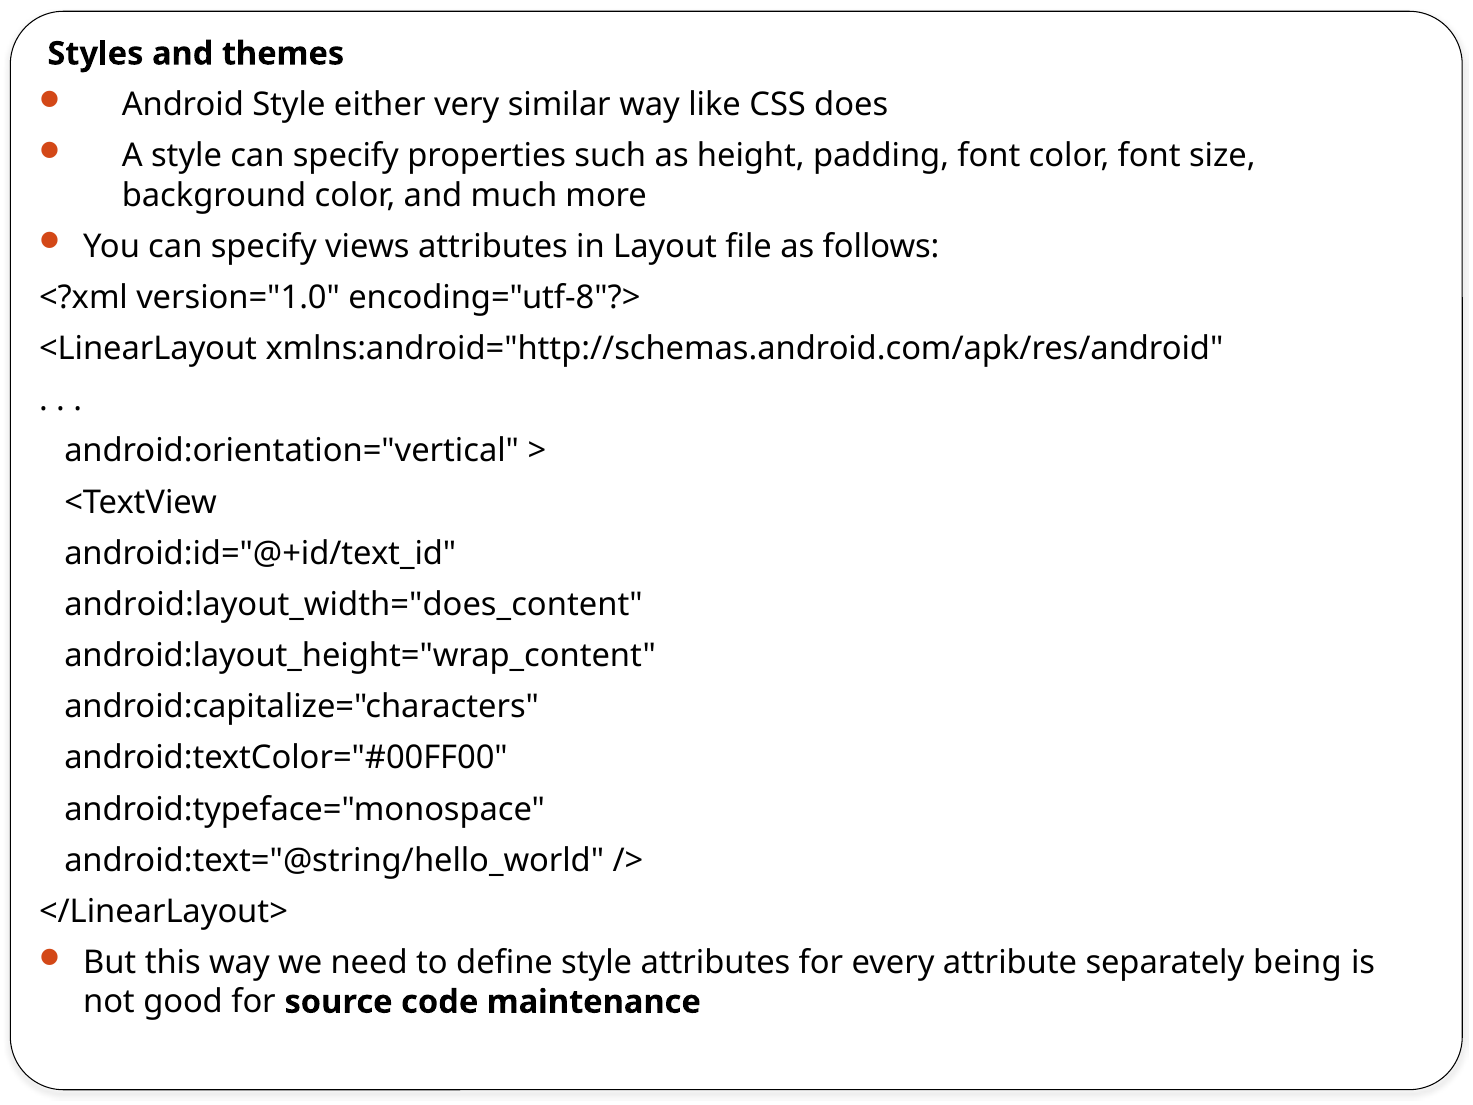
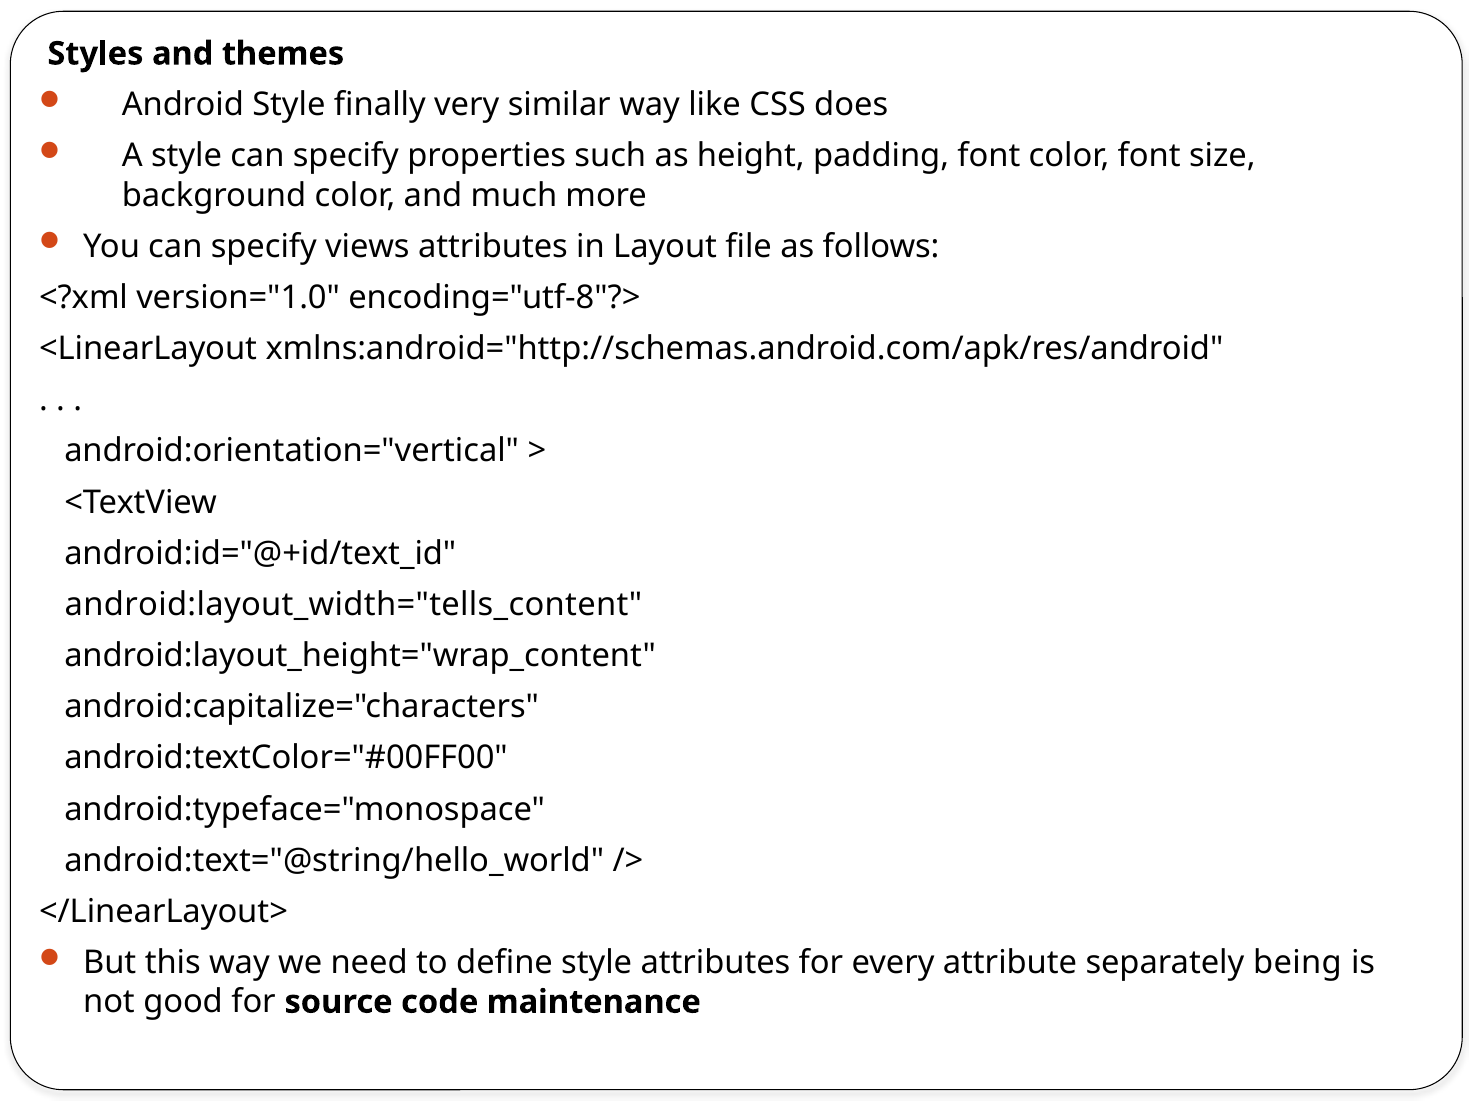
either: either -> finally
android:layout_width="does_content: android:layout_width="does_content -> android:layout_width="tells_content
